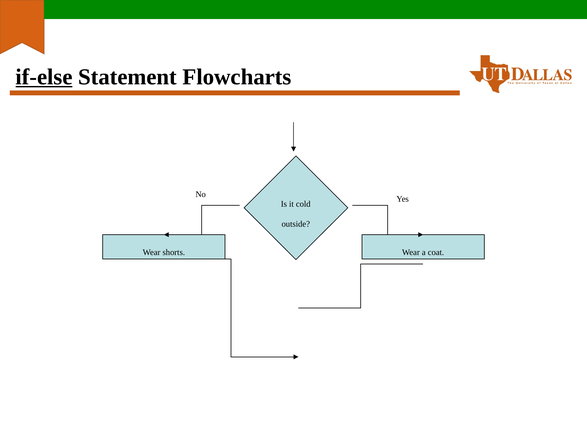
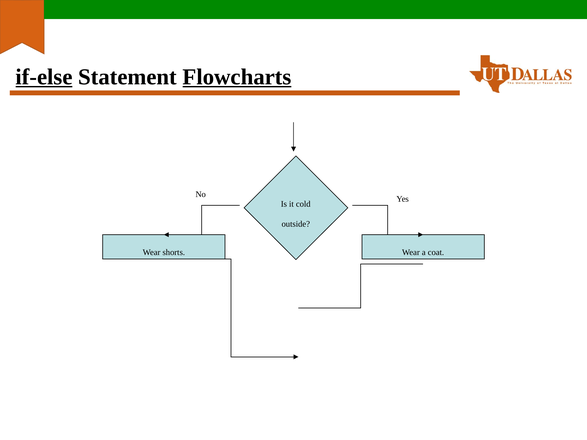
Flowcharts underline: none -> present
